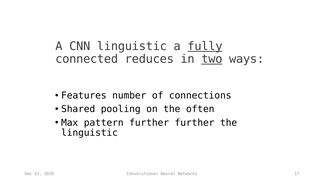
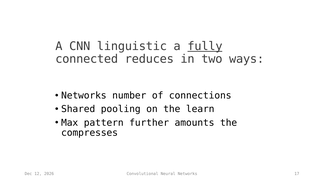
two underline: present -> none
Features at (84, 96): Features -> Networks
often: often -> learn
further further: further -> amounts
linguistic at (90, 133): linguistic -> compresses
